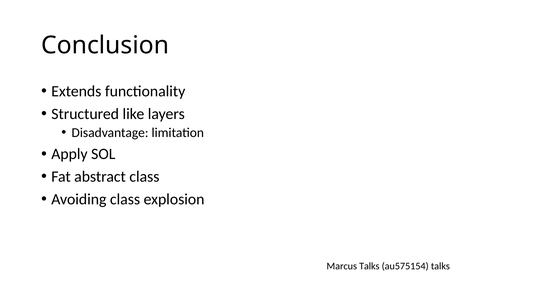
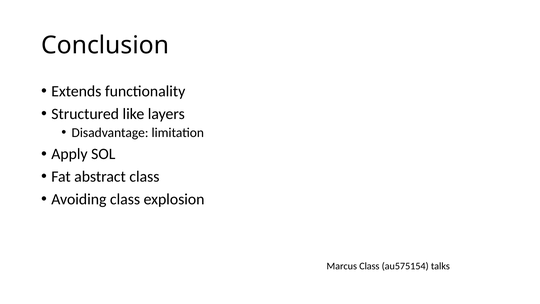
Marcus Talks: Talks -> Class
